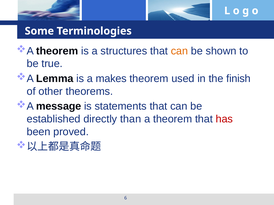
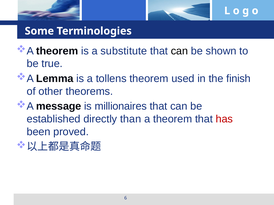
structures: structures -> substitute
can at (179, 51) colour: orange -> black
makes: makes -> tollens
statements: statements -> millionaires
